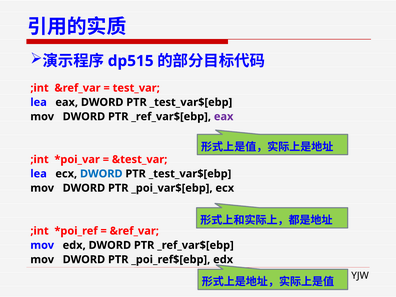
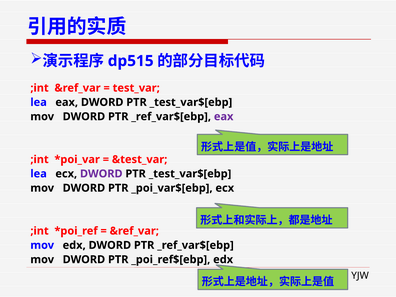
DWORD at (101, 174) colour: blue -> purple
